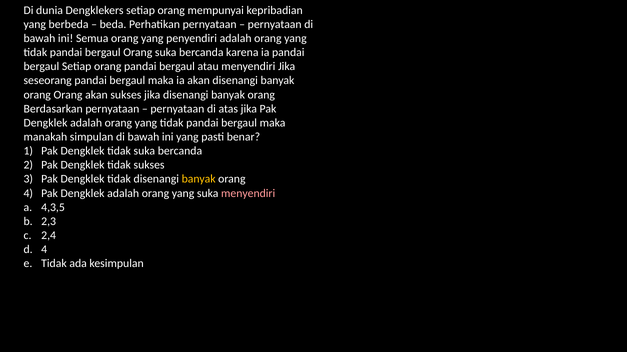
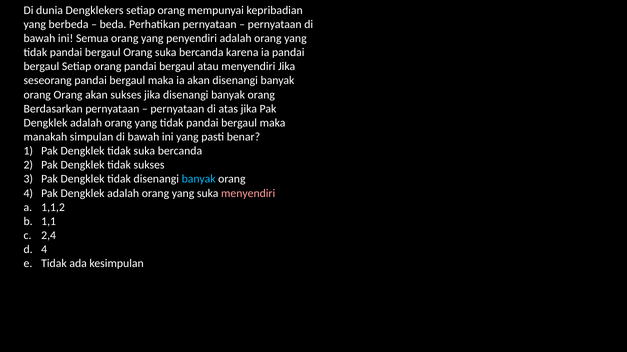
banyak at (199, 179) colour: yellow -> light blue
4,3,5: 4,3,5 -> 1,1,2
2,3: 2,3 -> 1,1
